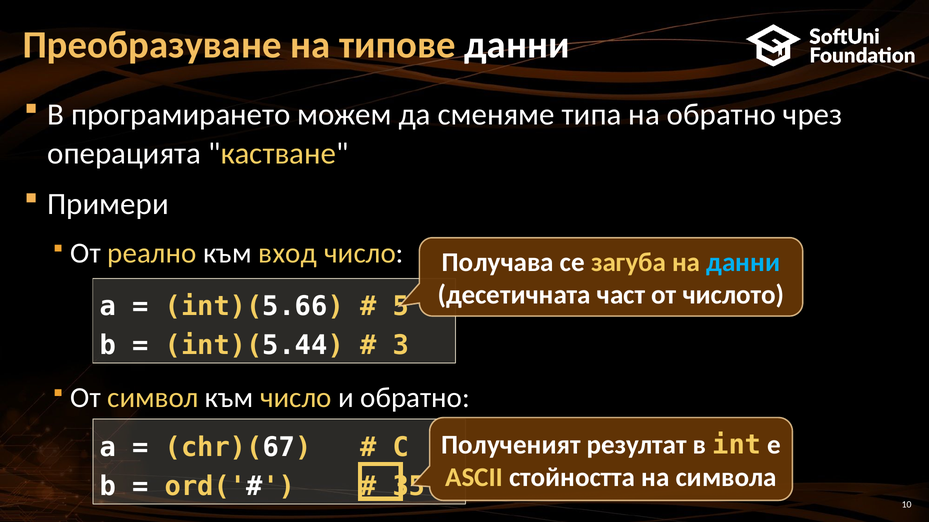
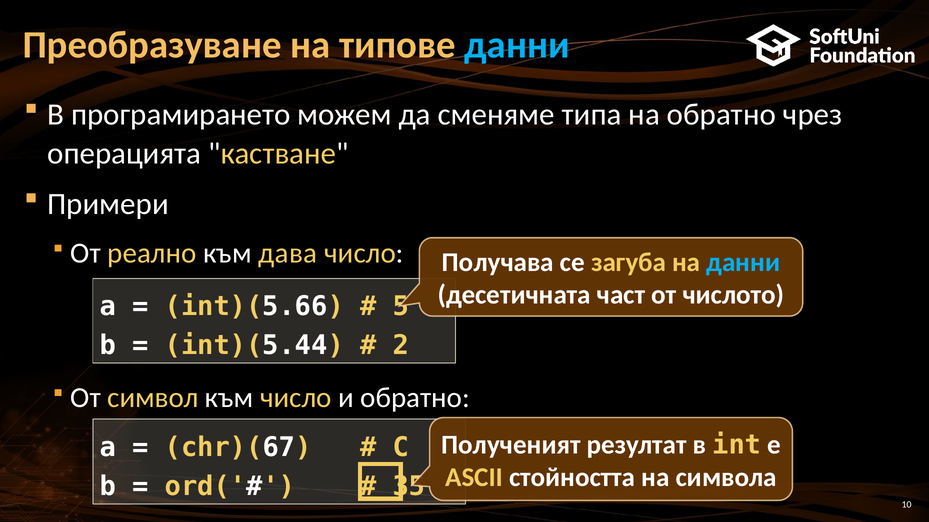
данни at (517, 45) colour: white -> light blue
вход: вход -> дава
3: 3 -> 2
